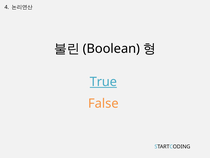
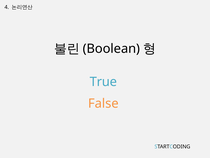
True underline: present -> none
